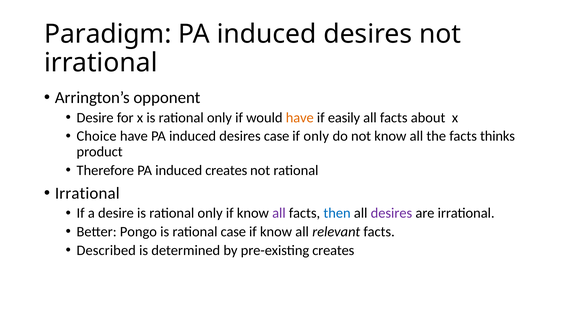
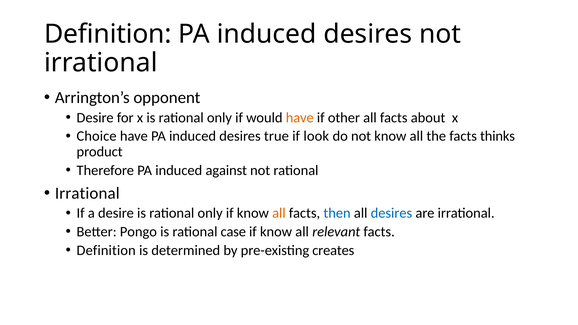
Paradigm at (108, 34): Paradigm -> Definition
easily: easily -> other
desires case: case -> true
if only: only -> look
induced creates: creates -> against
all at (279, 213) colour: purple -> orange
desires at (391, 213) colour: purple -> blue
Described at (106, 250): Described -> Definition
